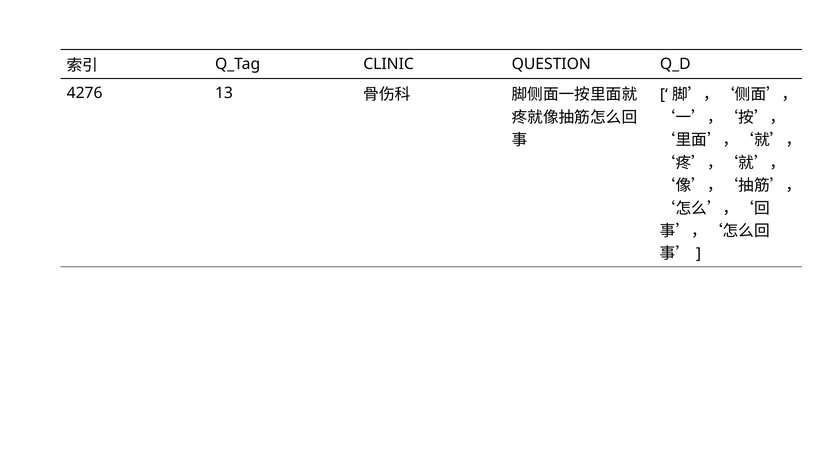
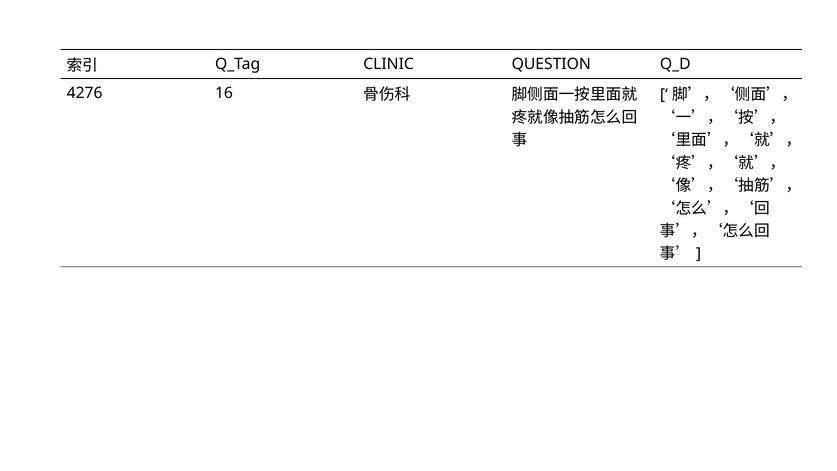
13: 13 -> 16
